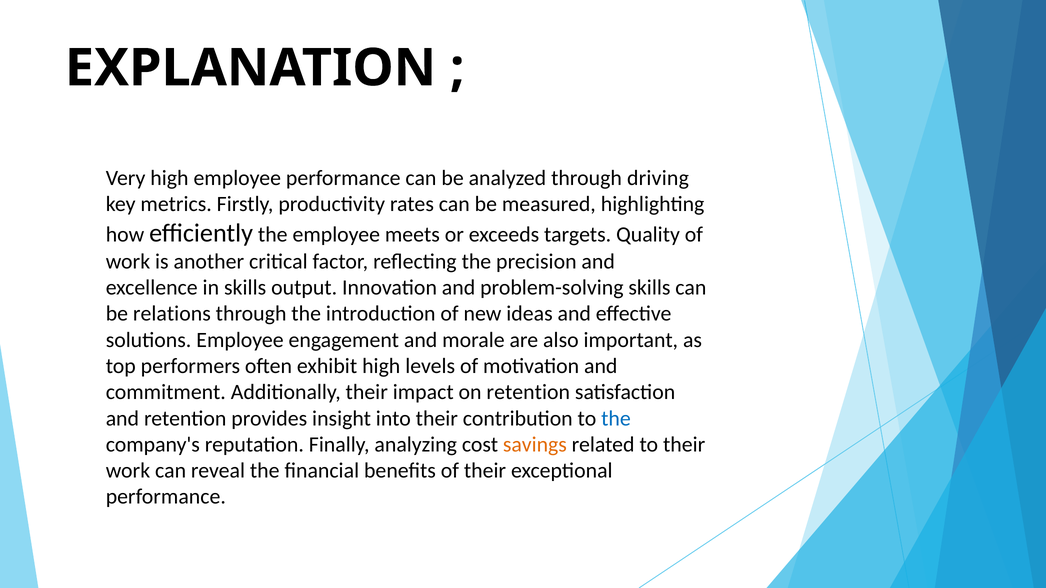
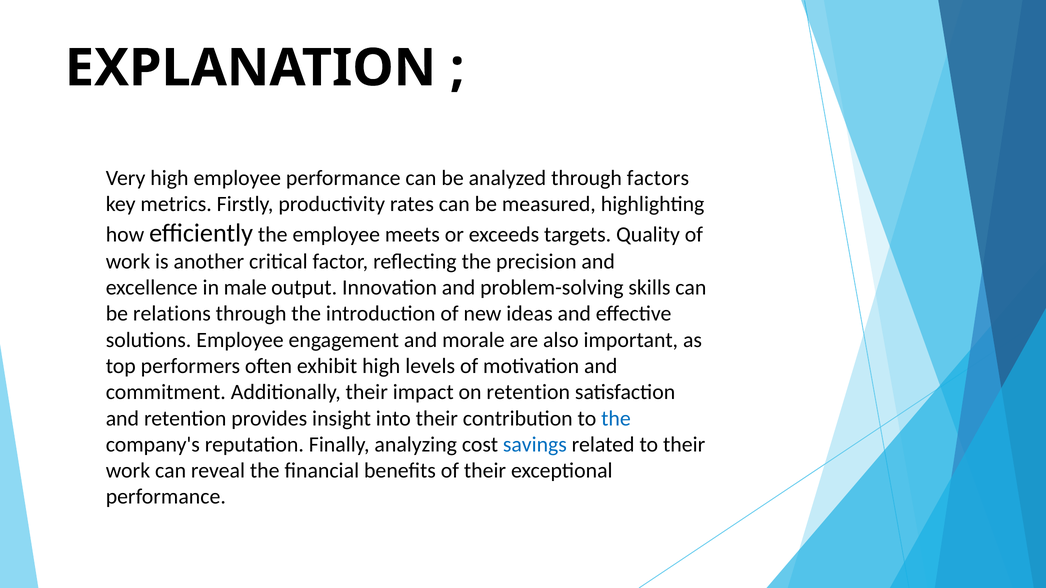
driving: driving -> factors
in skills: skills -> male
savings colour: orange -> blue
